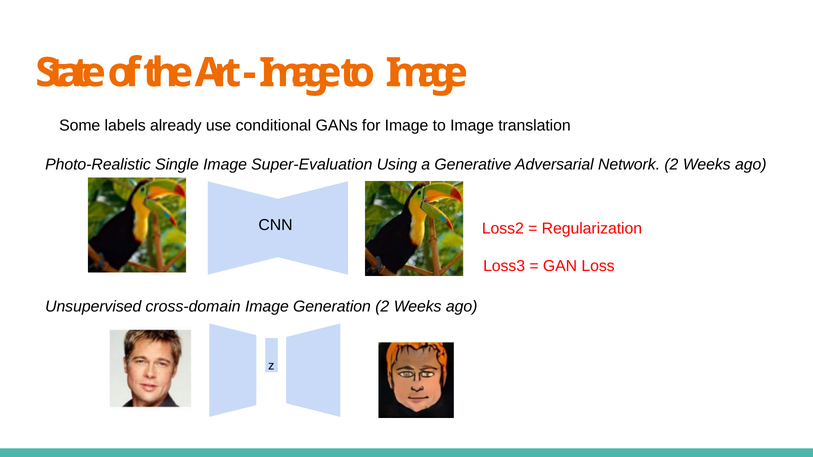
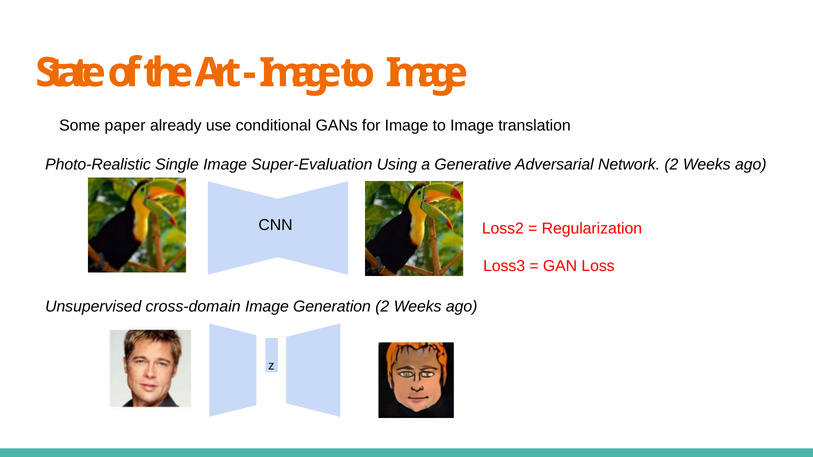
labels: labels -> paper
